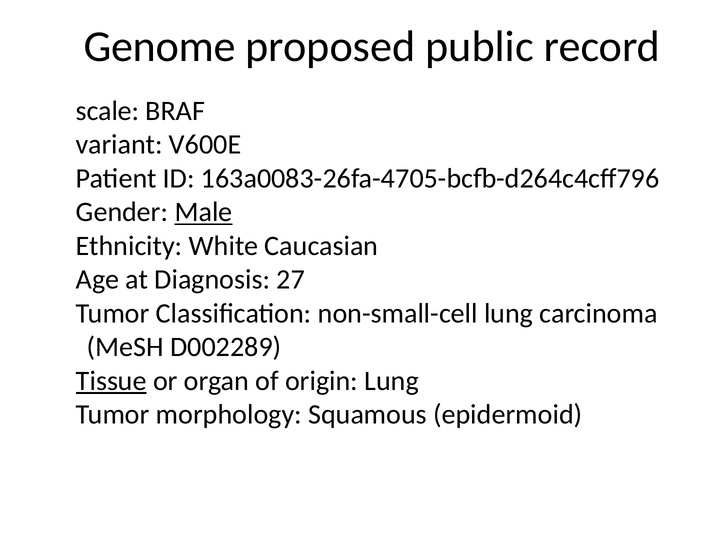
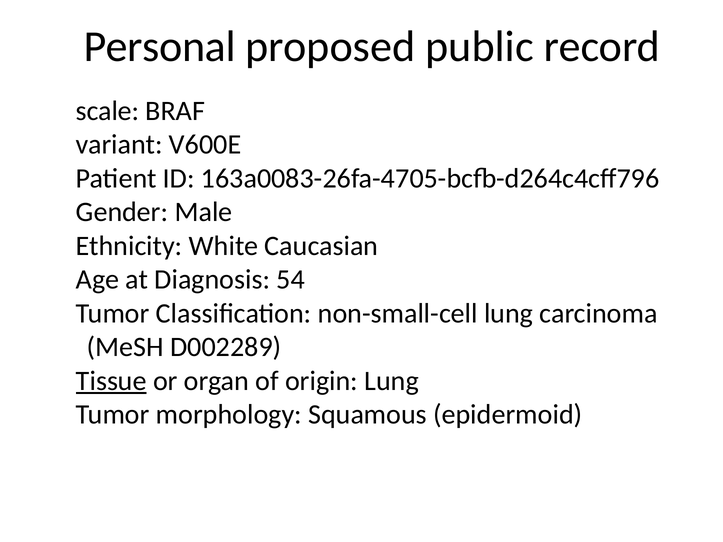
Genome: Genome -> Personal
Male underline: present -> none
27: 27 -> 54
